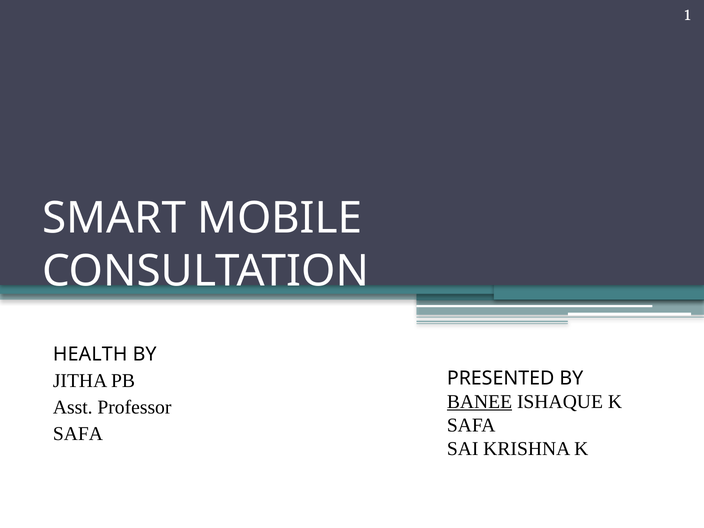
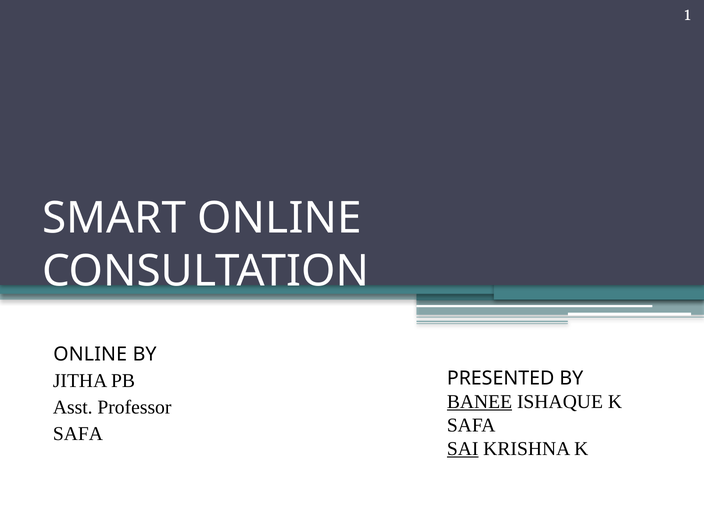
SMART MOBILE: MOBILE -> ONLINE
HEALTH at (90, 354): HEALTH -> ONLINE
SAI underline: none -> present
